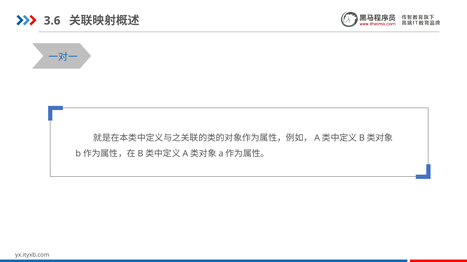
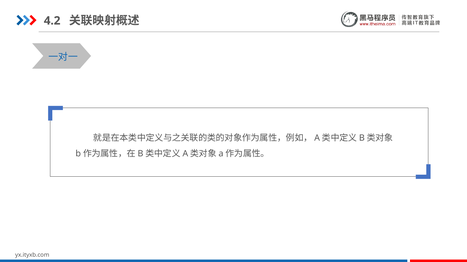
3.6: 3.6 -> 4.2
